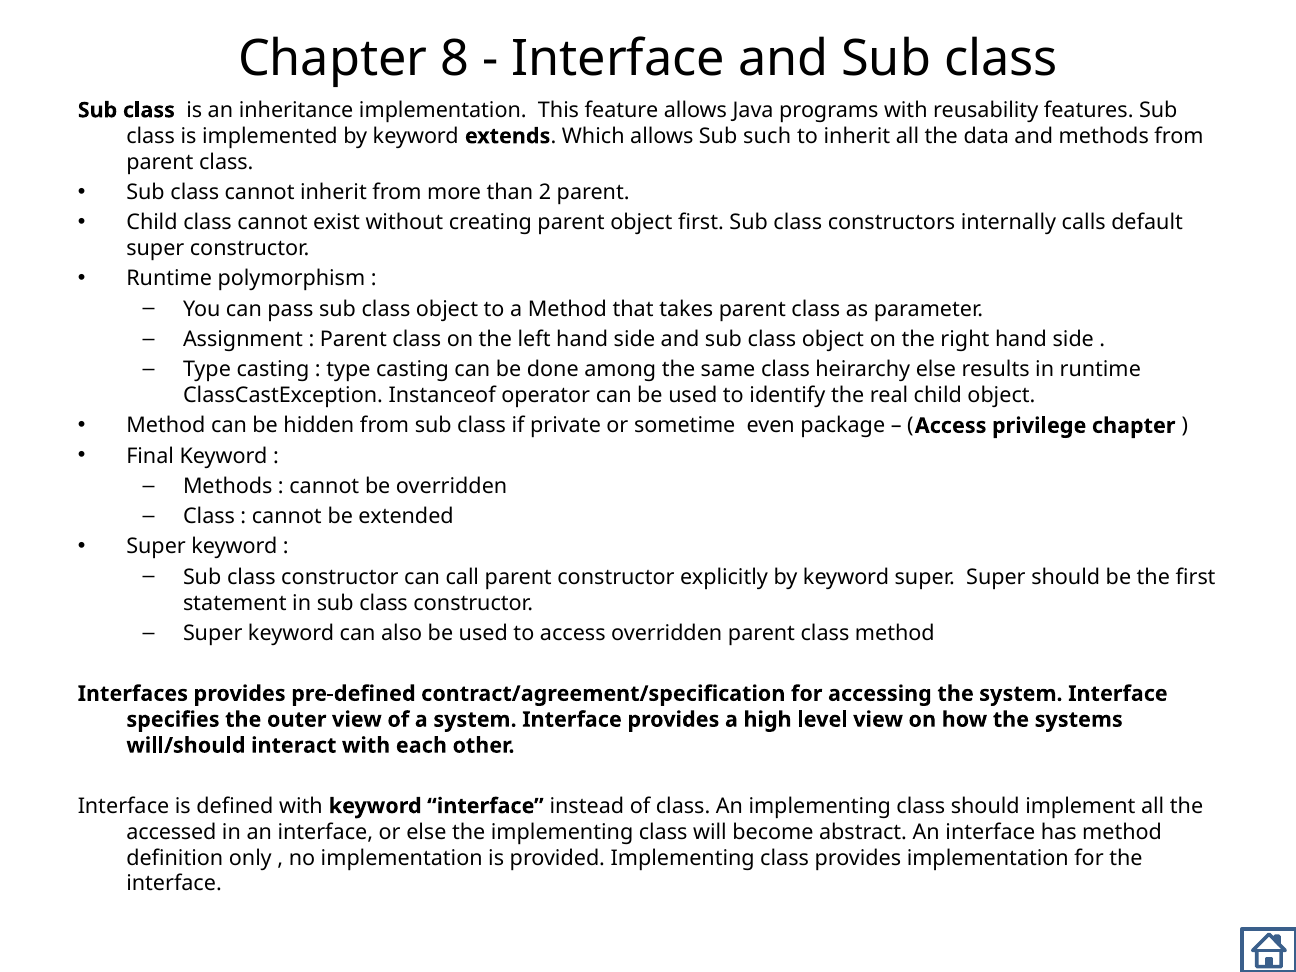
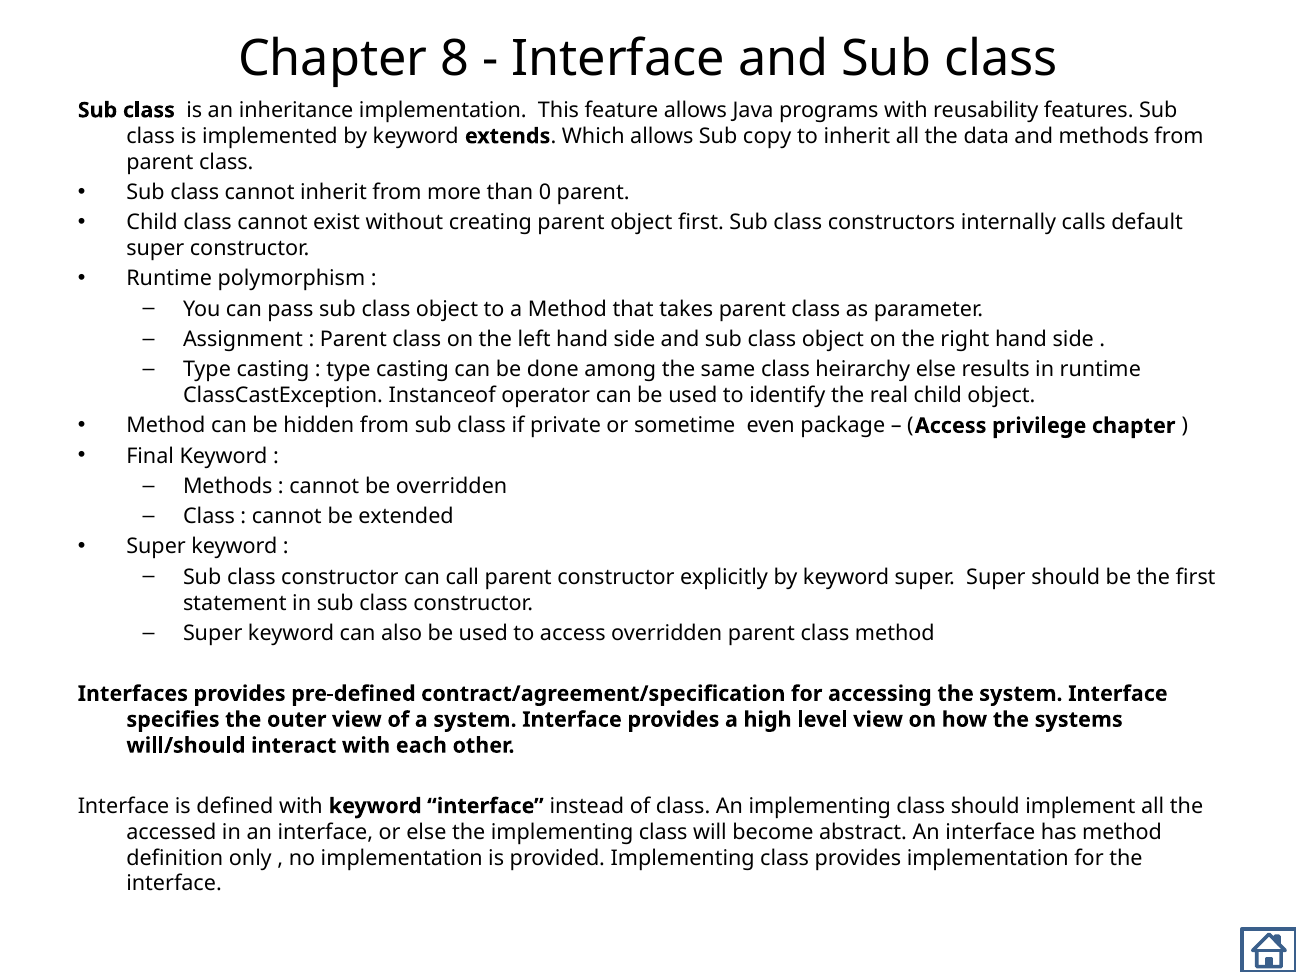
such: such -> copy
2: 2 -> 0
